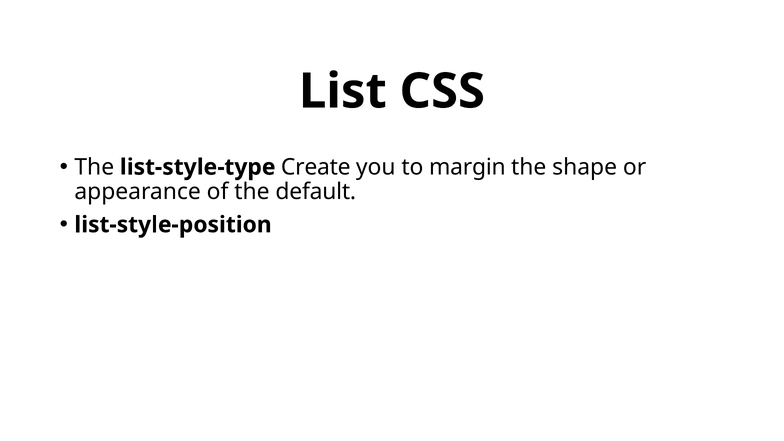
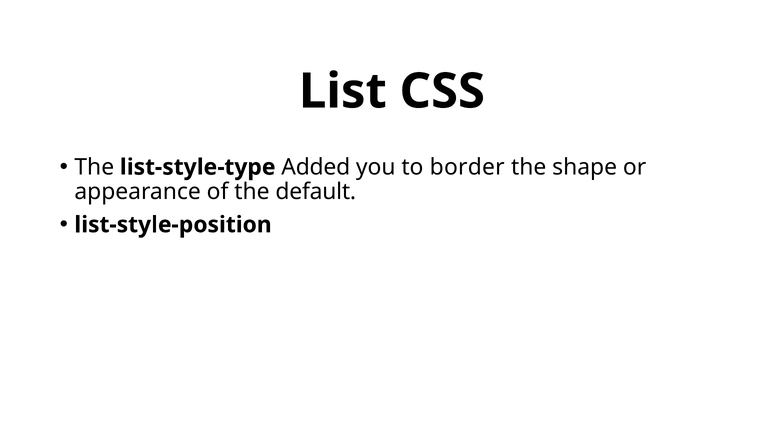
Create: Create -> Added
margin: margin -> border
